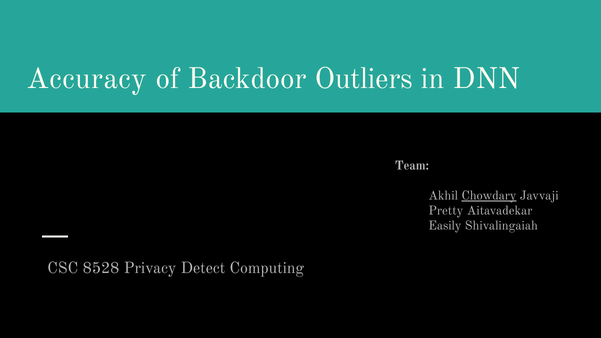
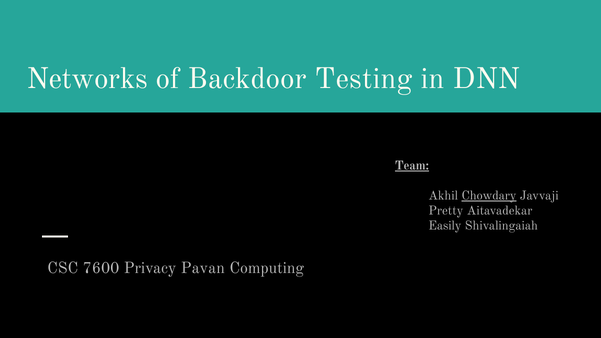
Accuracy: Accuracy -> Networks
Outliers: Outliers -> Testing
Team underline: none -> present
8528: 8528 -> 7600
Detect: Detect -> Pavan
